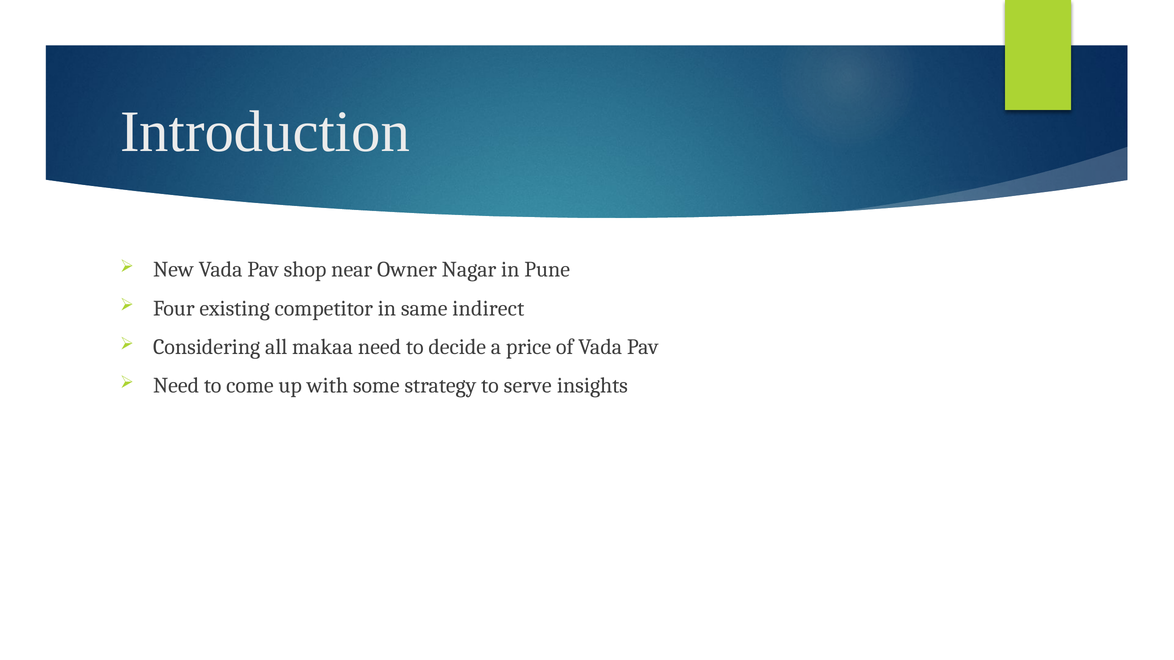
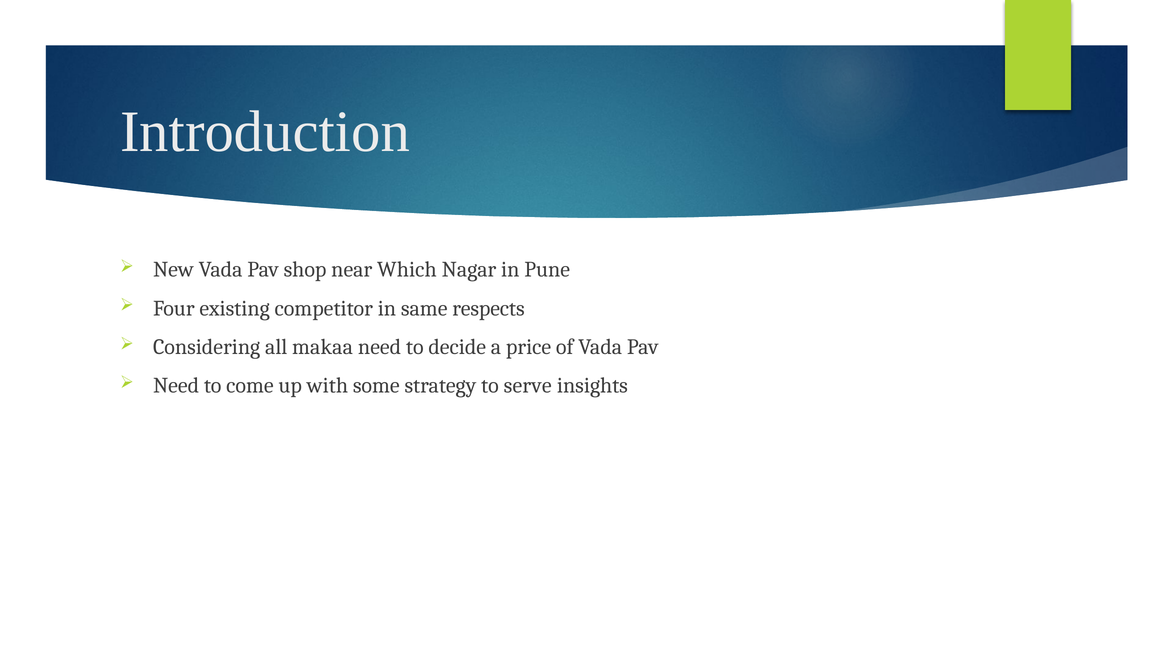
Owner: Owner -> Which
indirect: indirect -> respects
